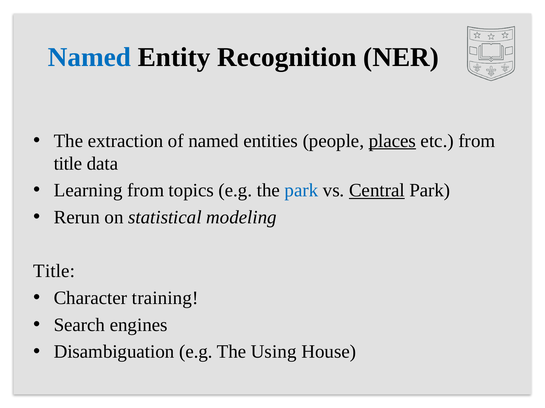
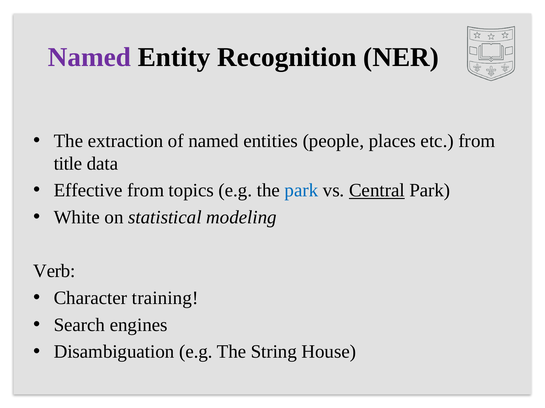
Named at (89, 57) colour: blue -> purple
places underline: present -> none
Learning: Learning -> Effective
Rerun: Rerun -> White
Title at (54, 272): Title -> Verb
Using: Using -> String
